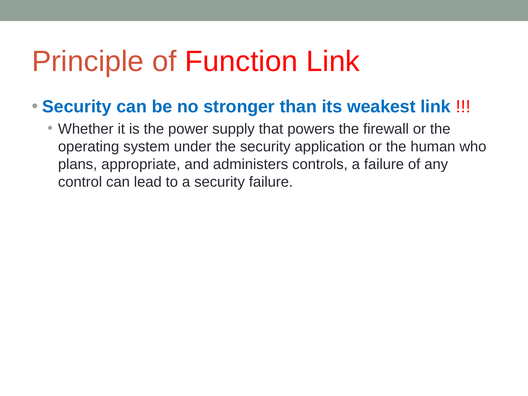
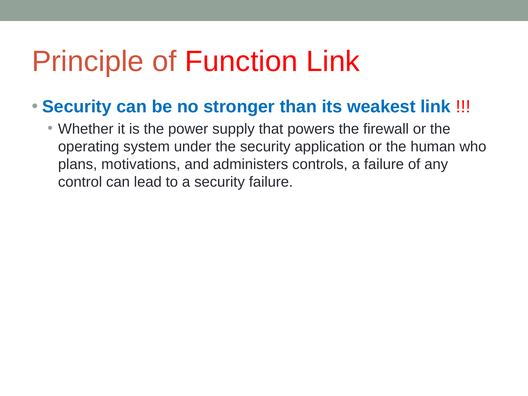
appropriate: appropriate -> motivations
